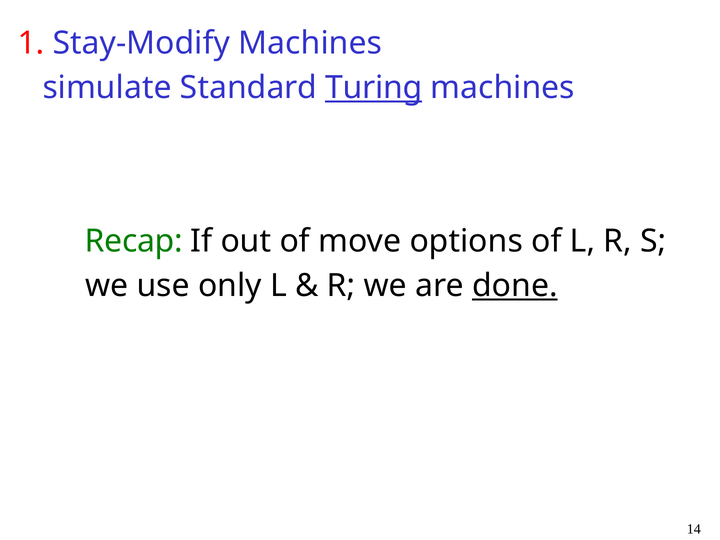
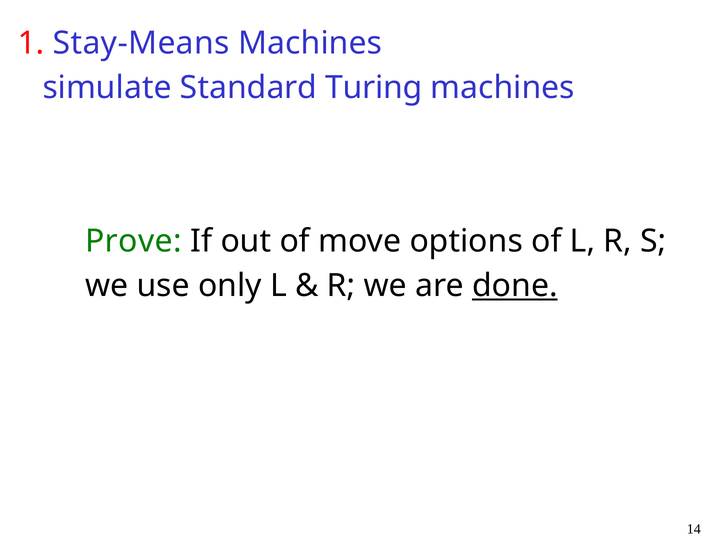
Stay-Modify: Stay-Modify -> Stay-Means
Turing underline: present -> none
Recap: Recap -> Prove
